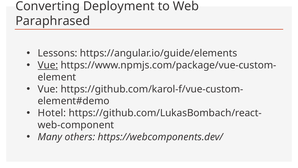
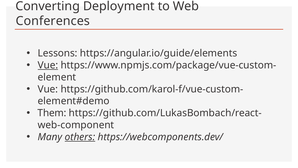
Paraphrased: Paraphrased -> Conferences
Hotel: Hotel -> Them
others underline: none -> present
